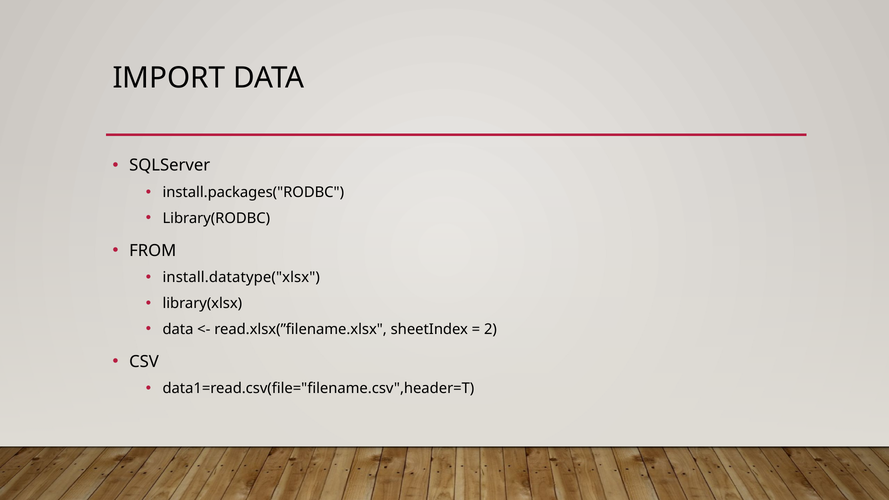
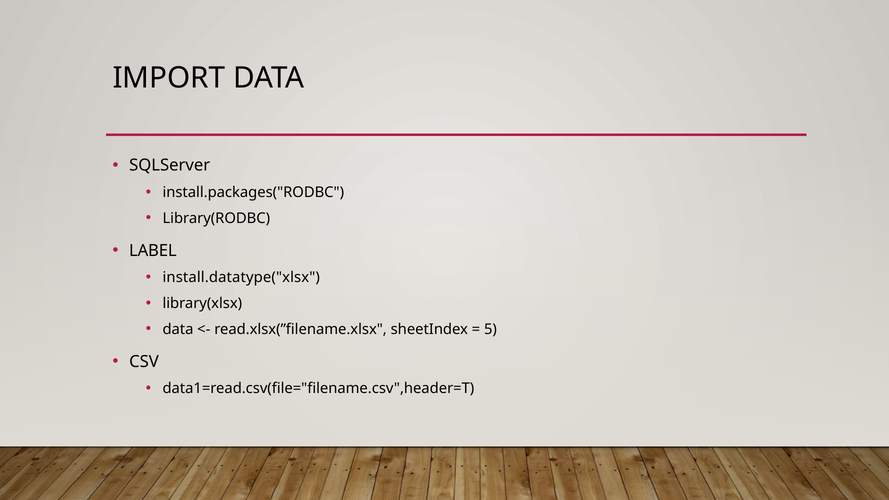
FROM: FROM -> LABEL
2: 2 -> 5
